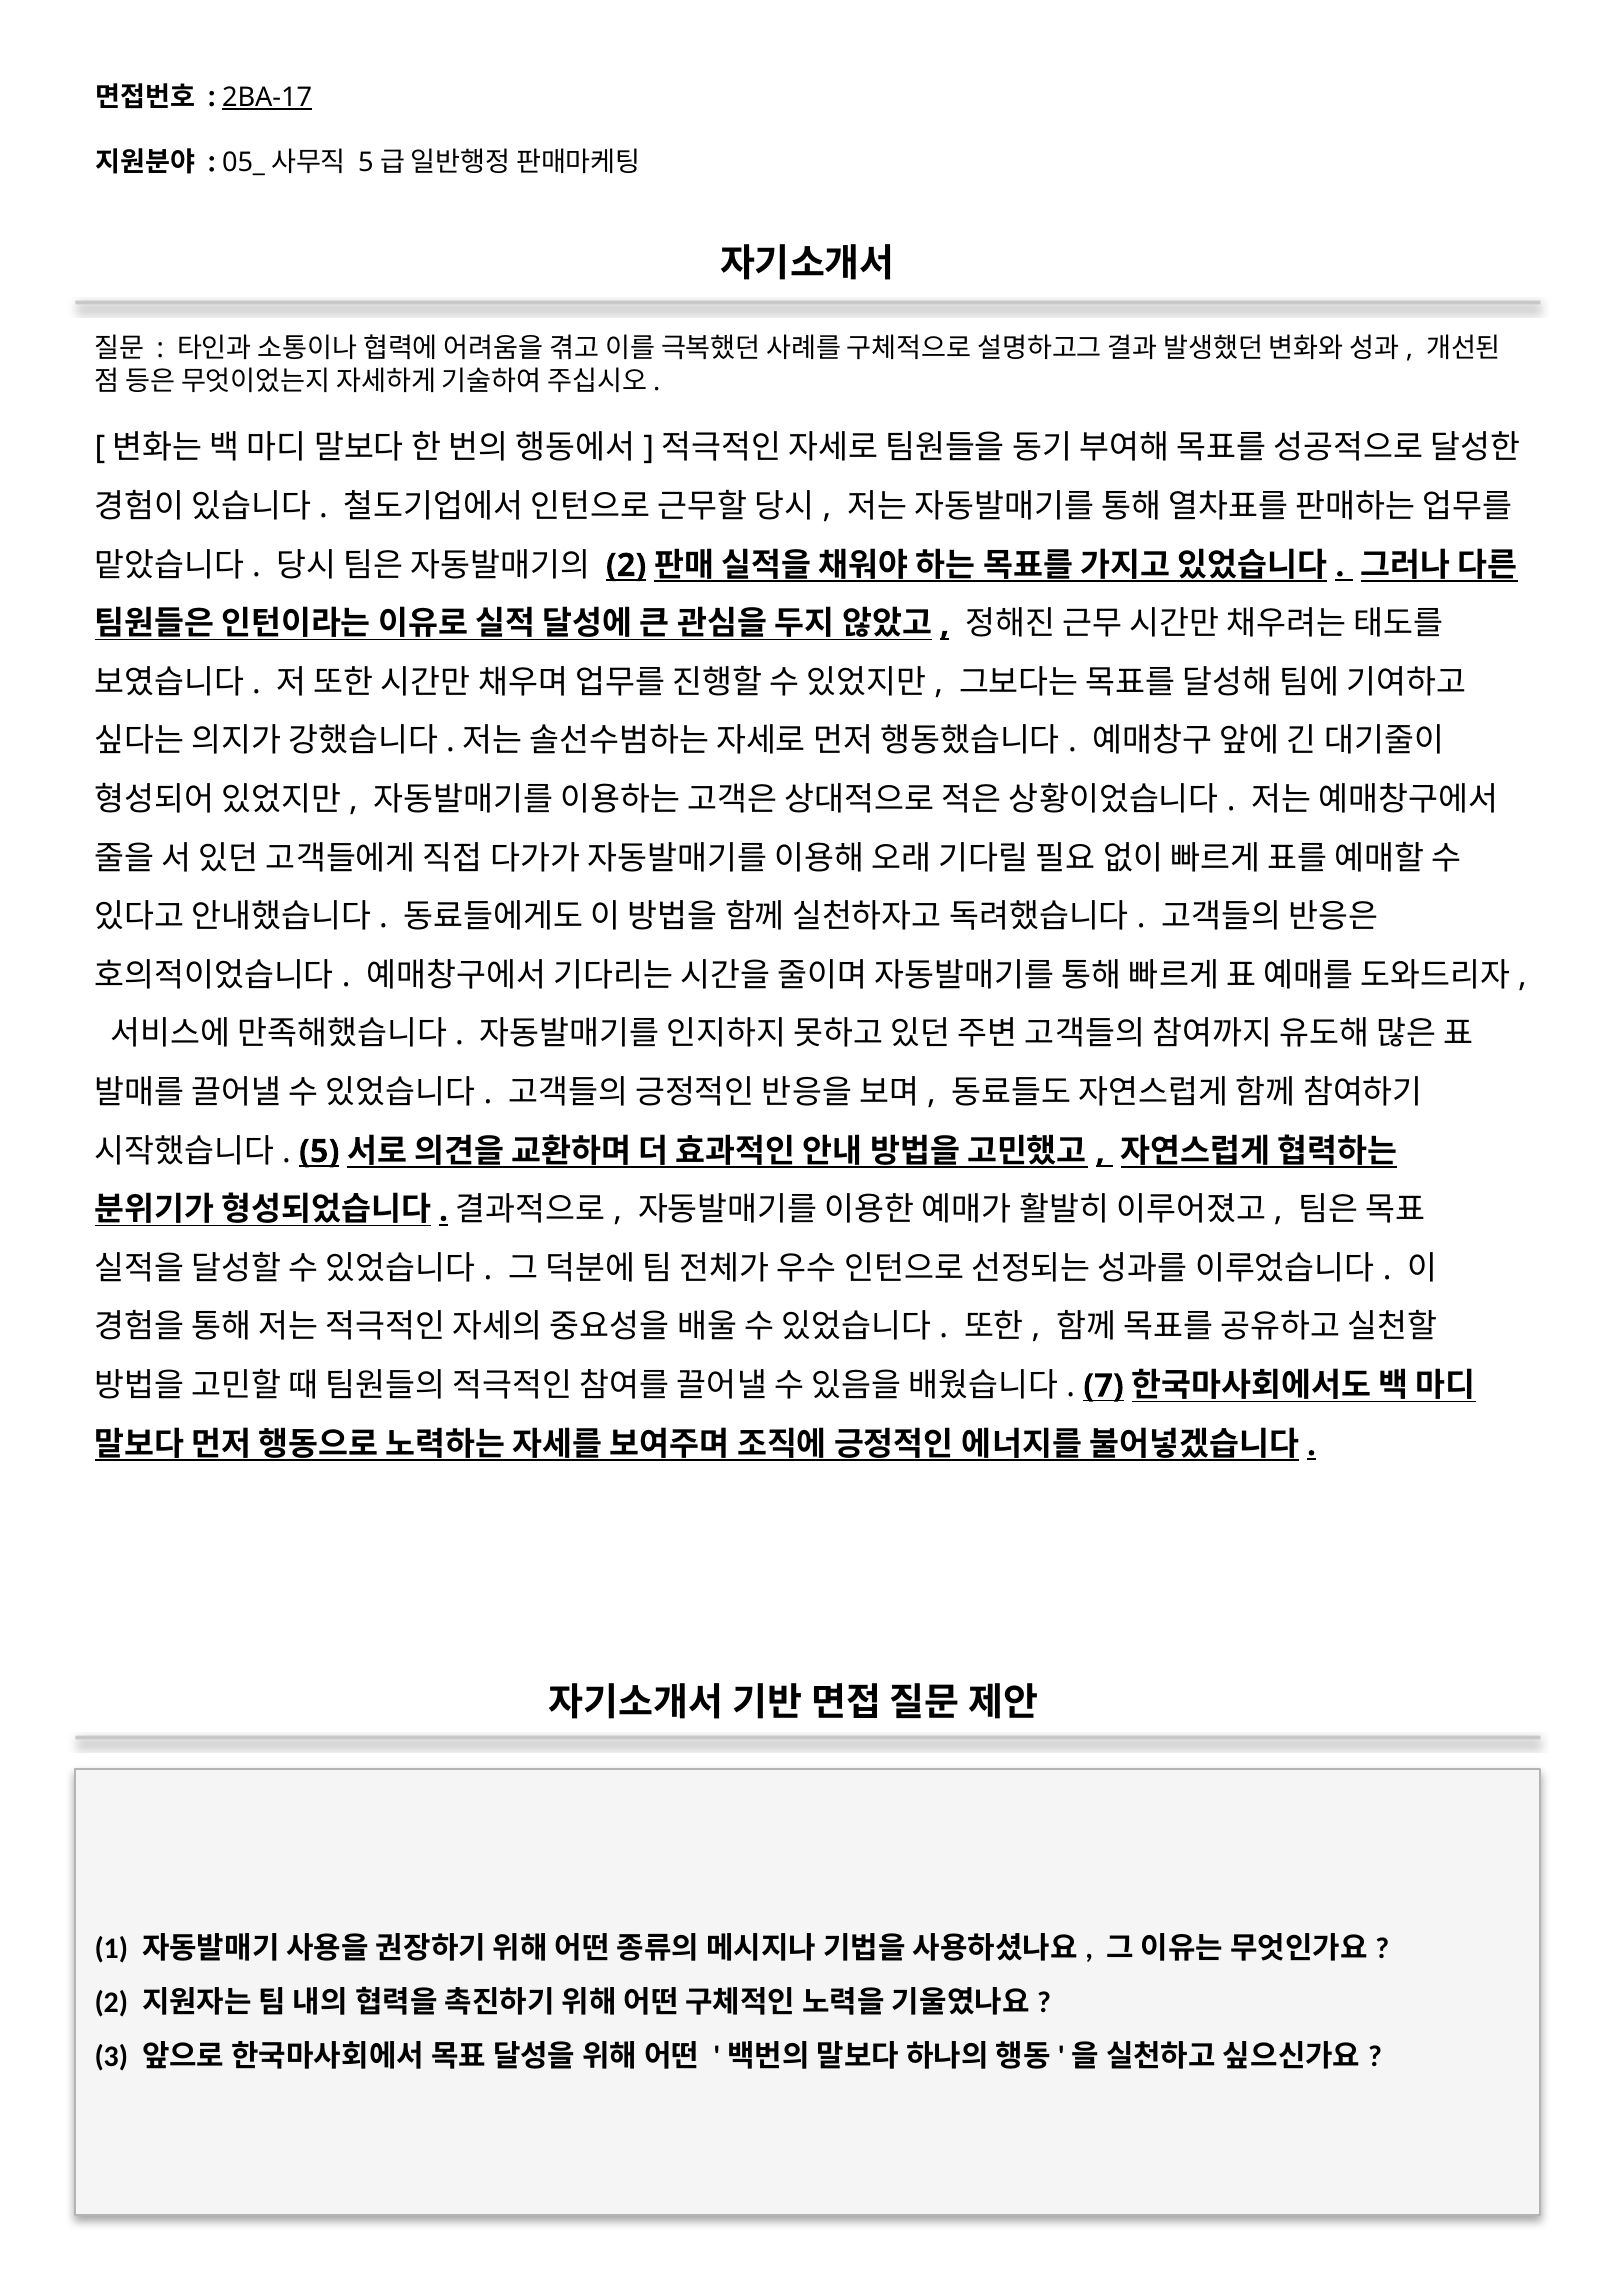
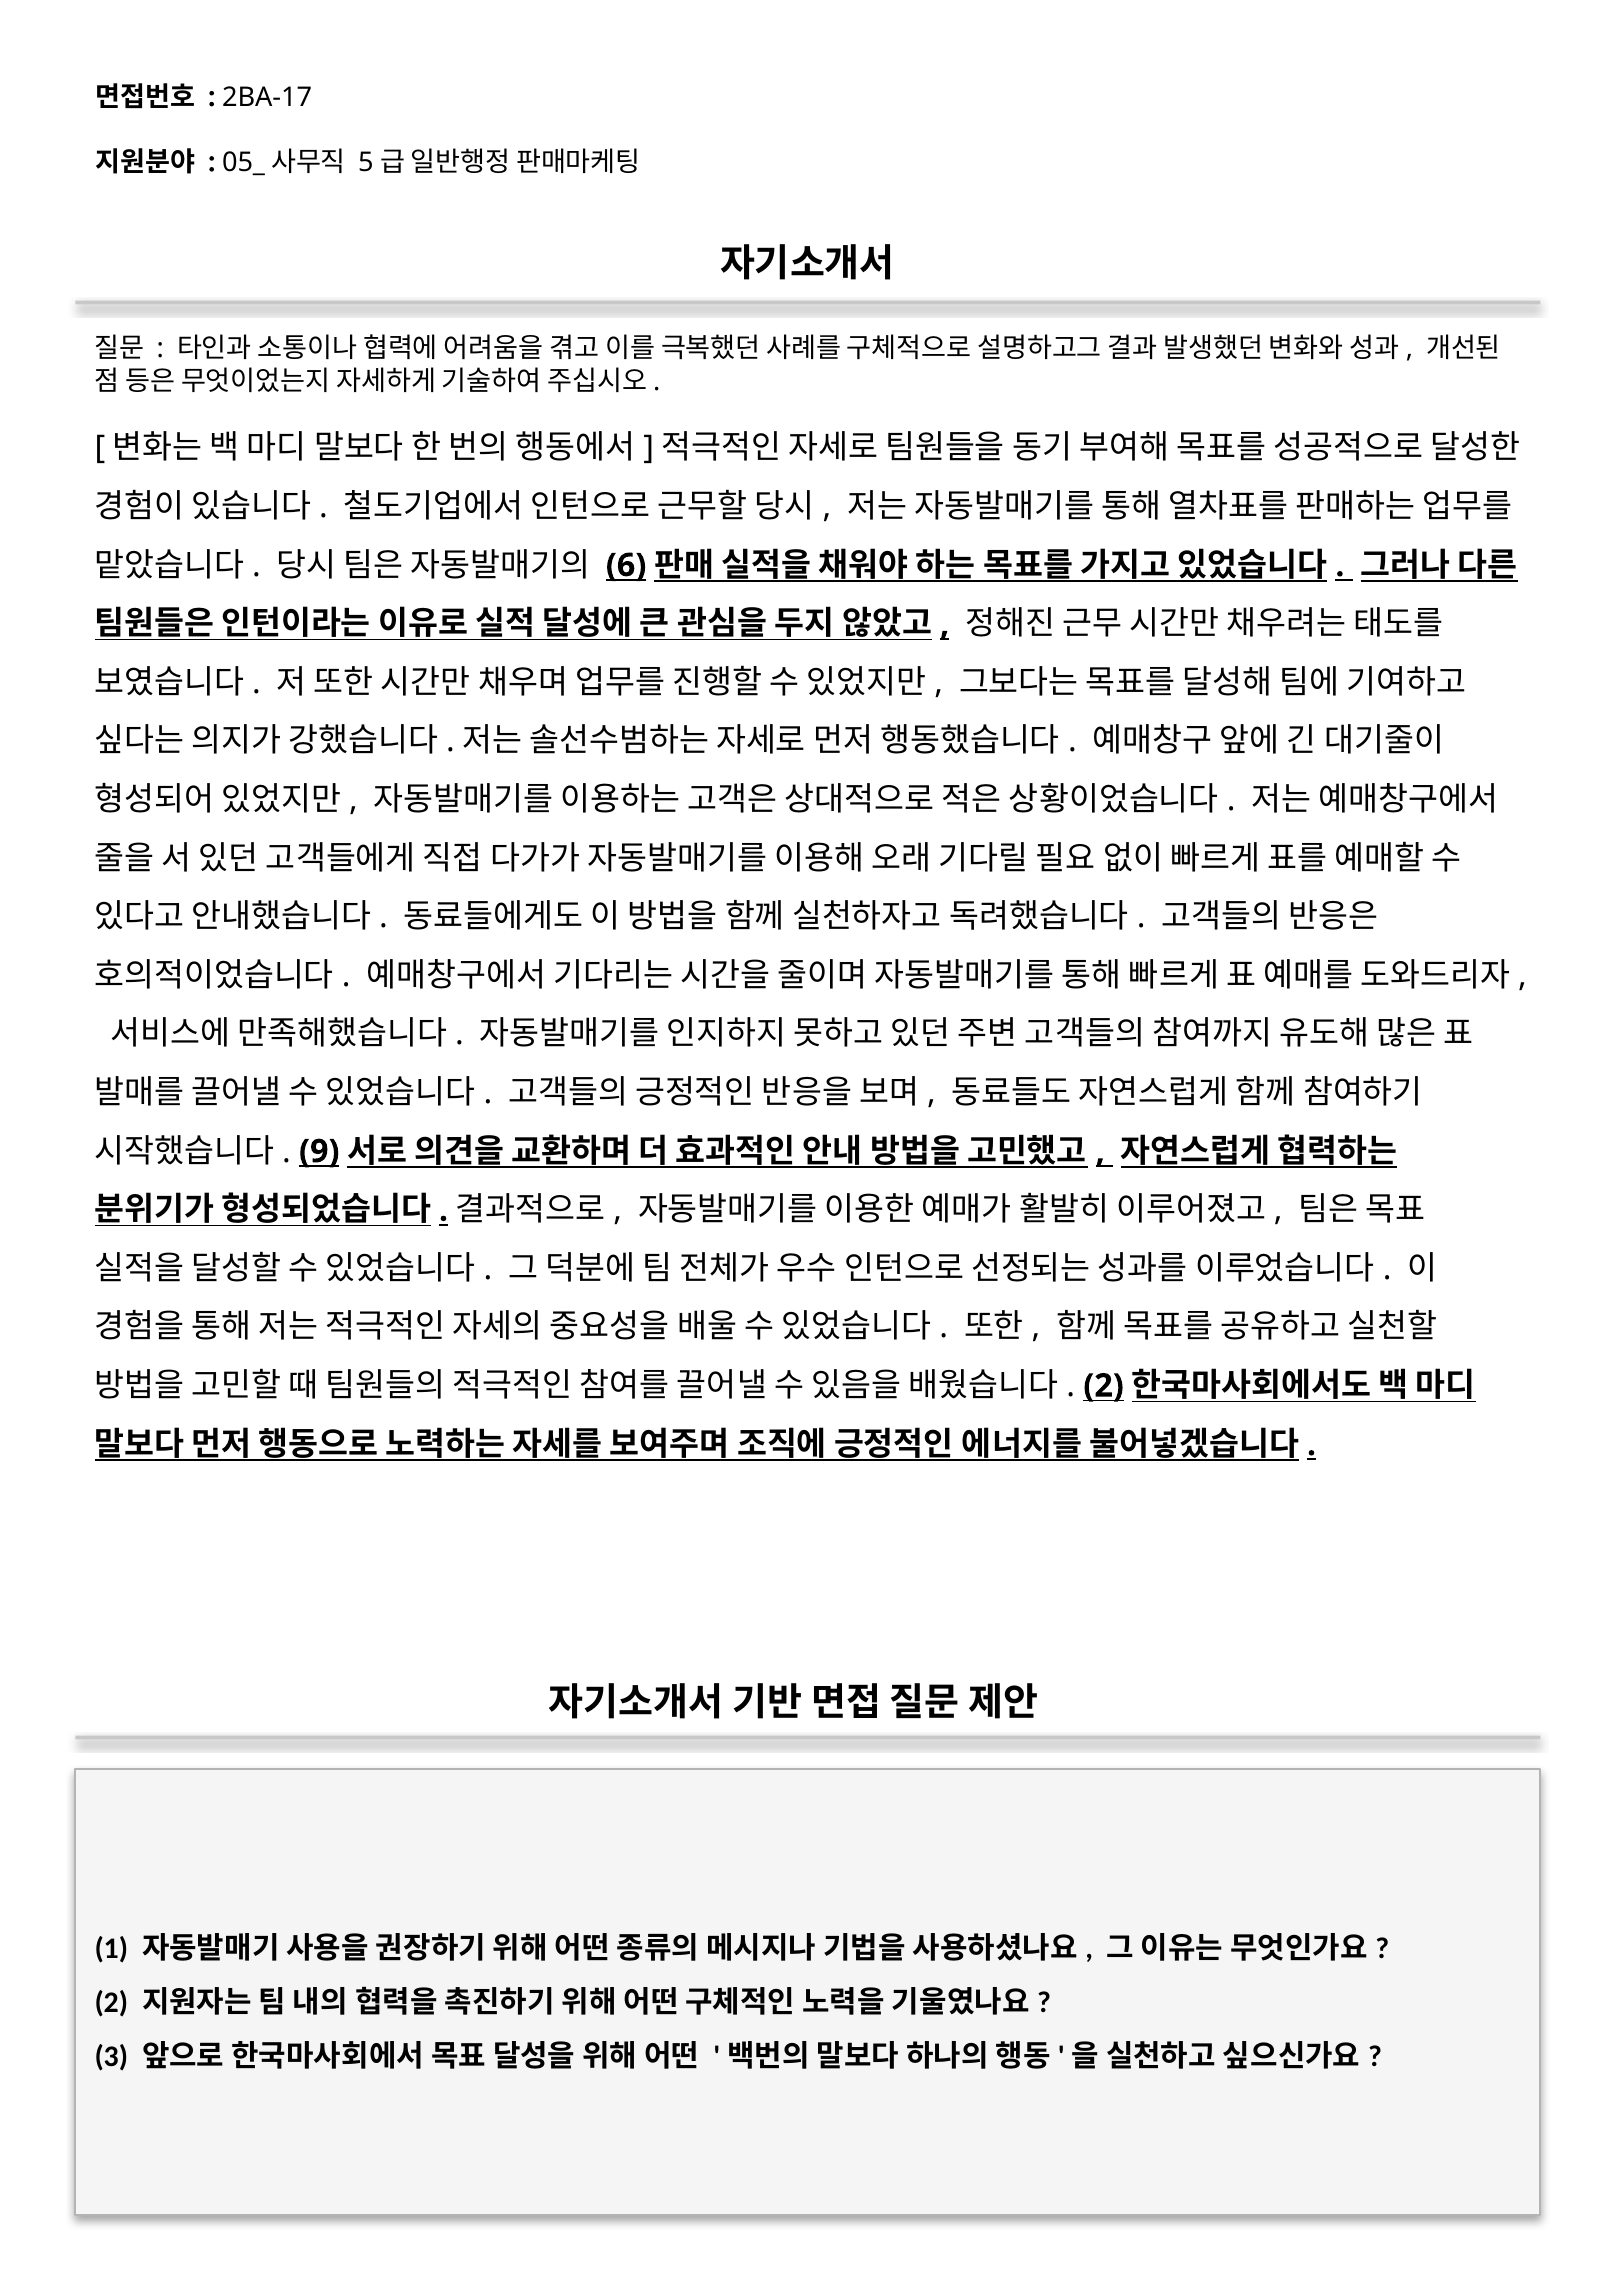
2BA-17 underline: present -> none
2 at (626, 565): 2 -> 6
5: 5 -> 9
7 at (1104, 1386): 7 -> 2
